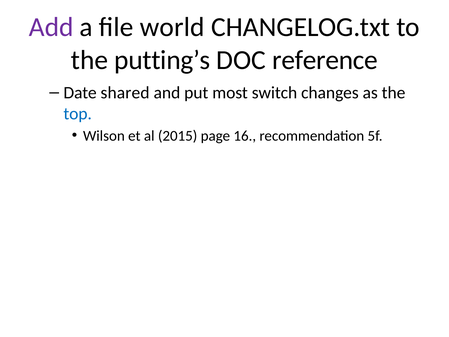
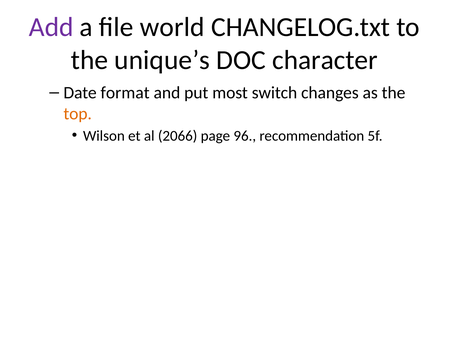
putting’s: putting’s -> unique’s
reference: reference -> character
shared: shared -> format
top colour: blue -> orange
2015: 2015 -> 2066
16: 16 -> 96
